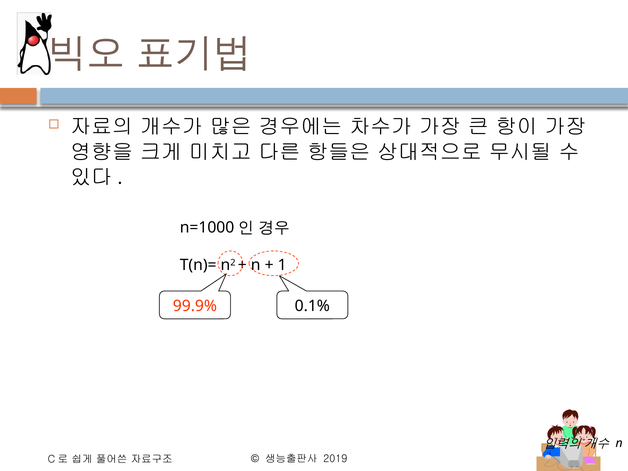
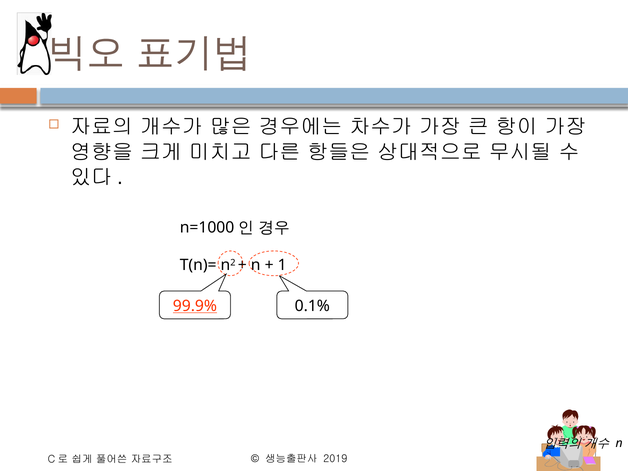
99.9% underline: none -> present
